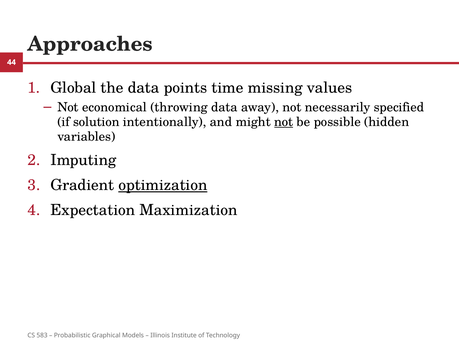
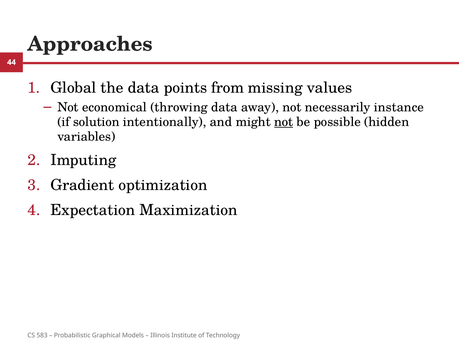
time: time -> from
specified: specified -> instance
optimization underline: present -> none
